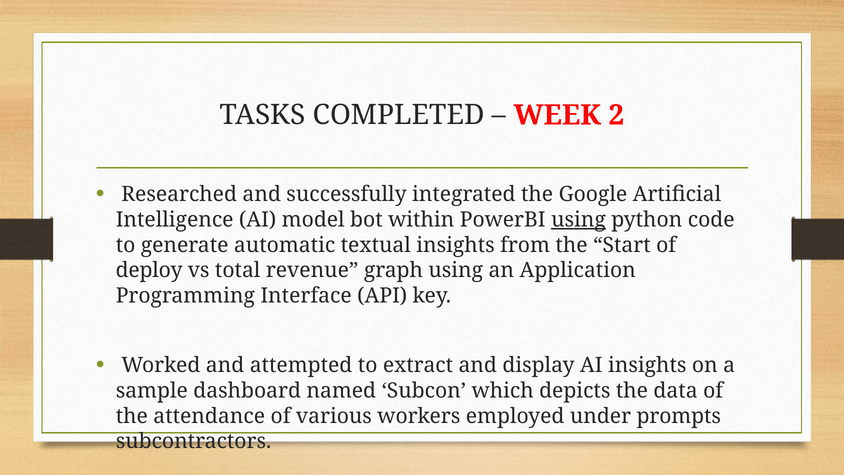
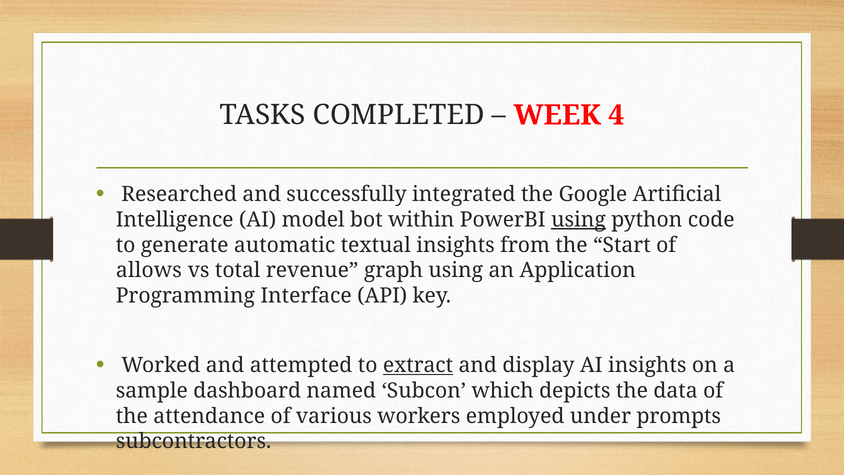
2: 2 -> 4
deploy: deploy -> allows
extract underline: none -> present
